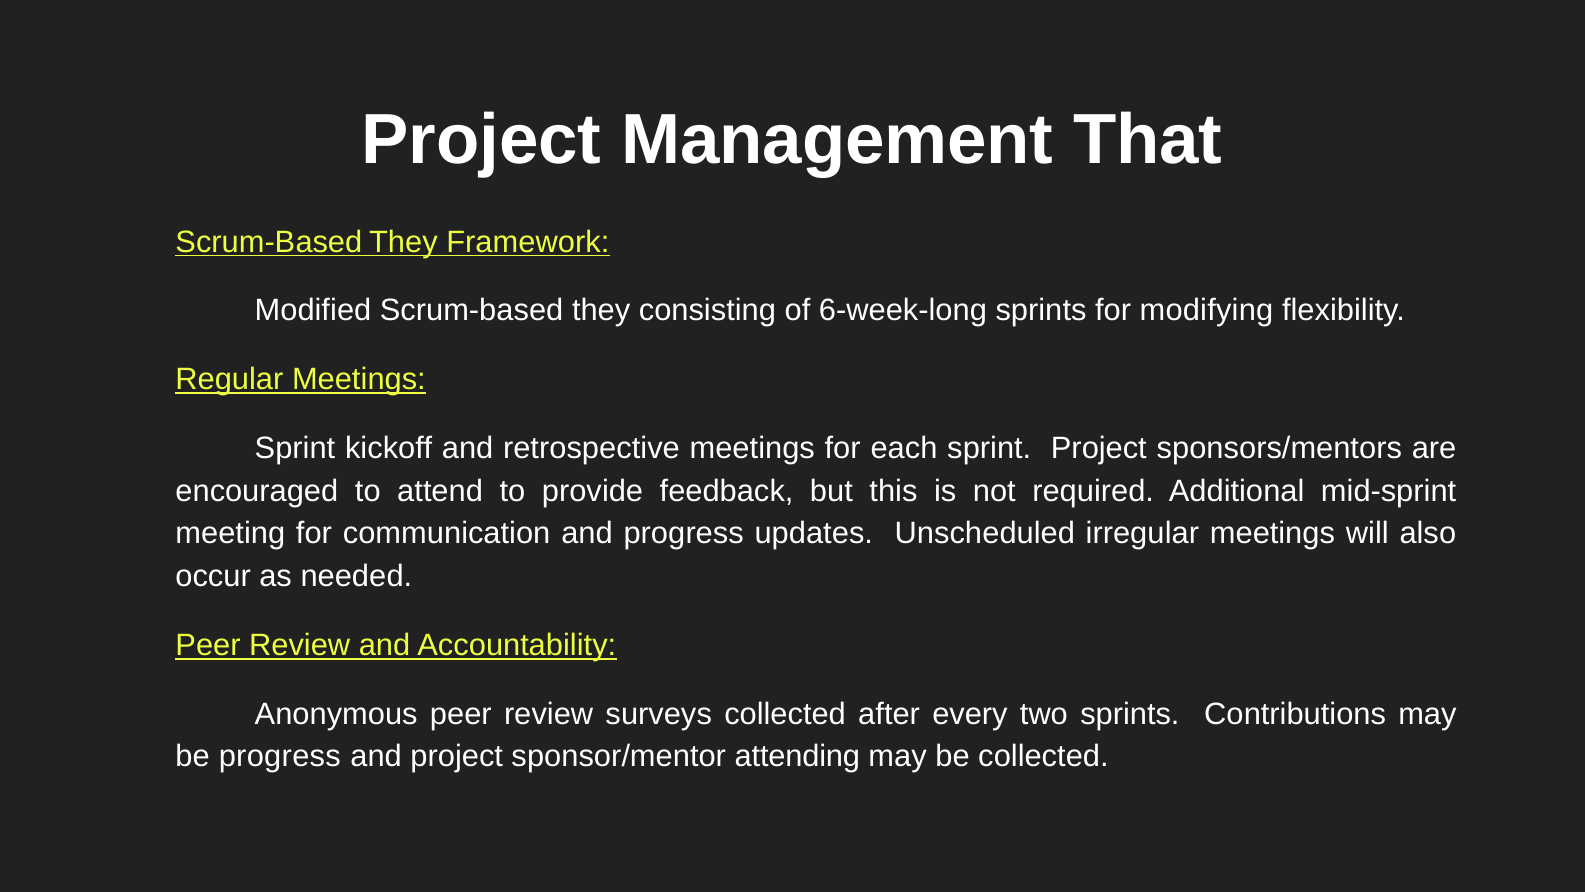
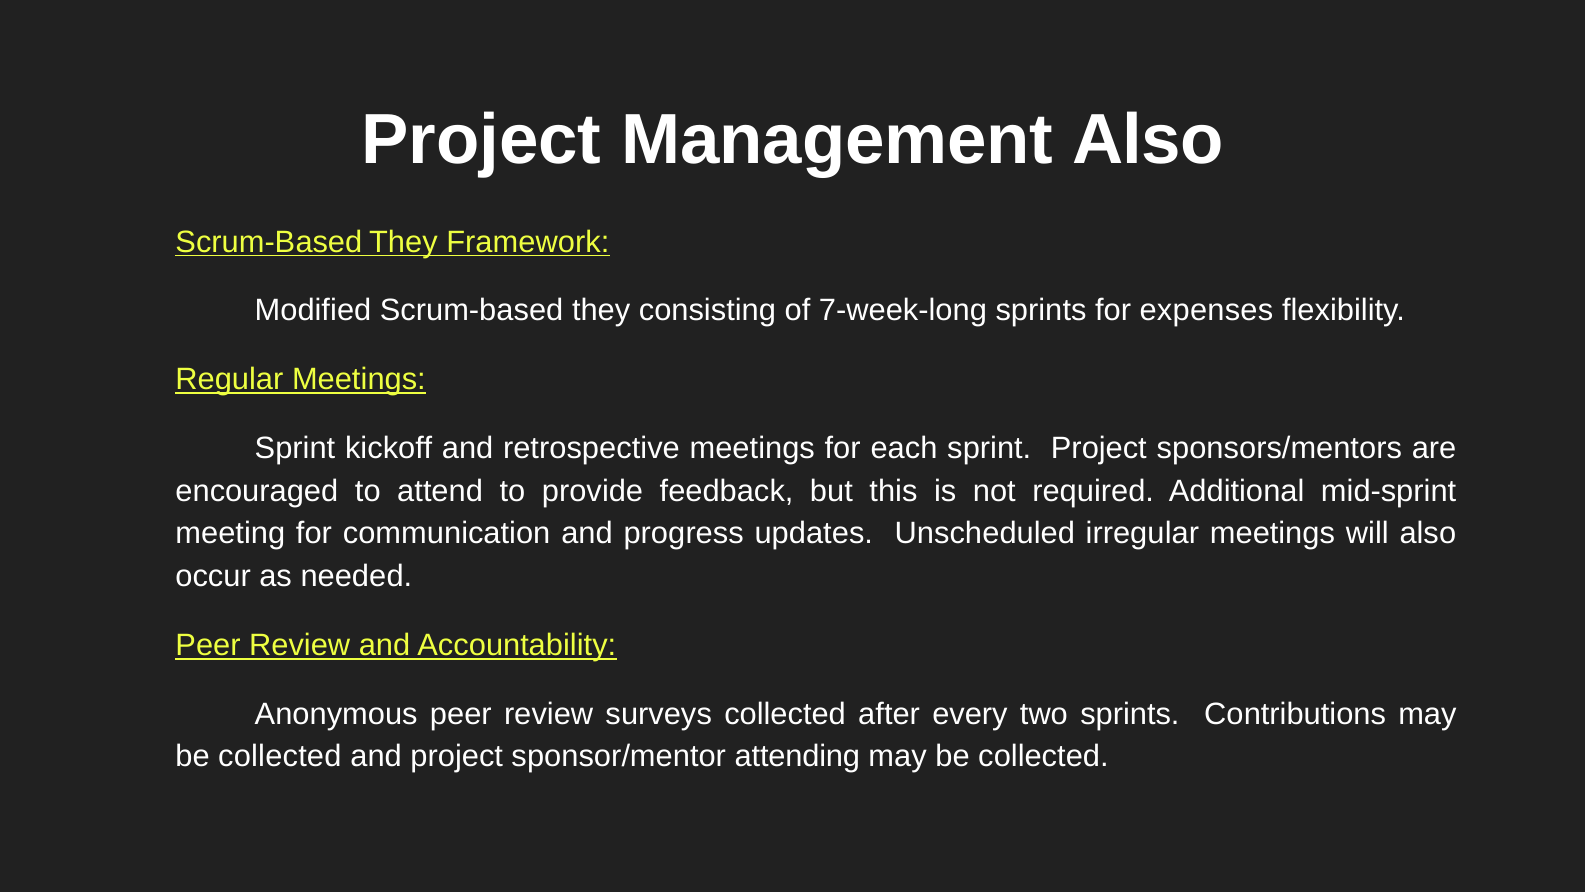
Management That: That -> Also
6-week-long: 6-week-long -> 7-week-long
modifying: modifying -> expenses
progress at (280, 756): progress -> collected
